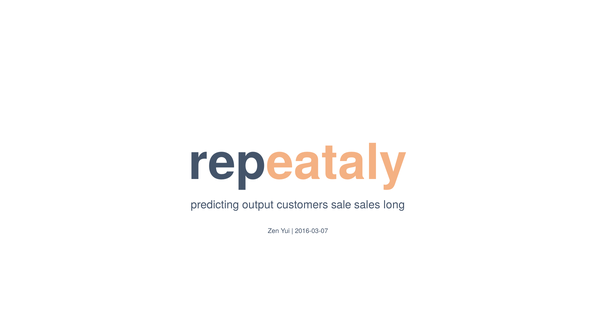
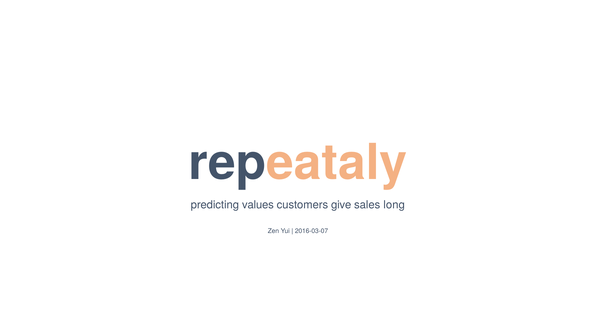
output: output -> values
sale: sale -> give
